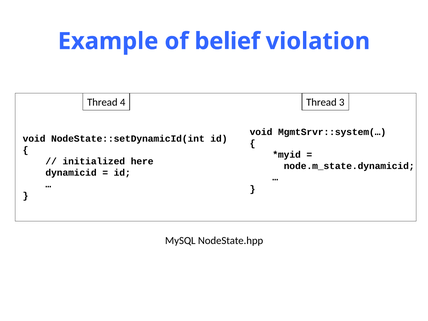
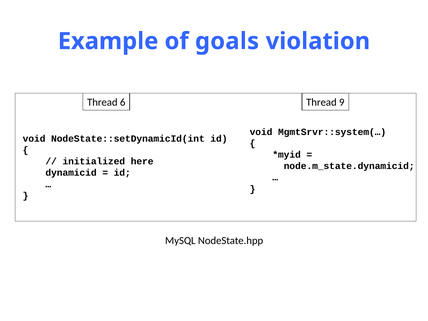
belief: belief -> goals
4: 4 -> 6
3: 3 -> 9
